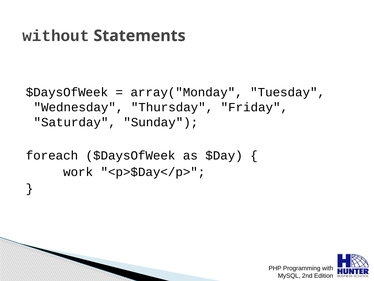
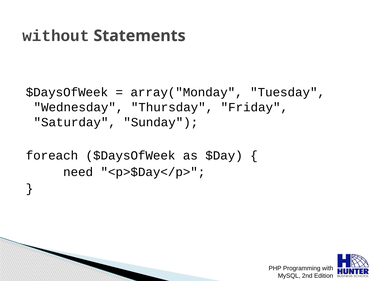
work: work -> need
